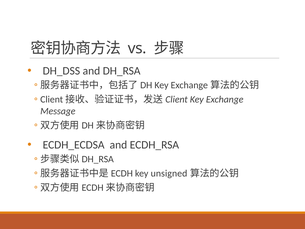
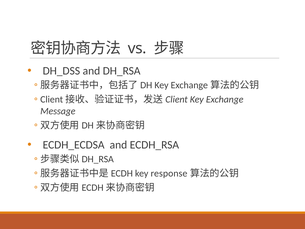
unsigned: unsigned -> response
